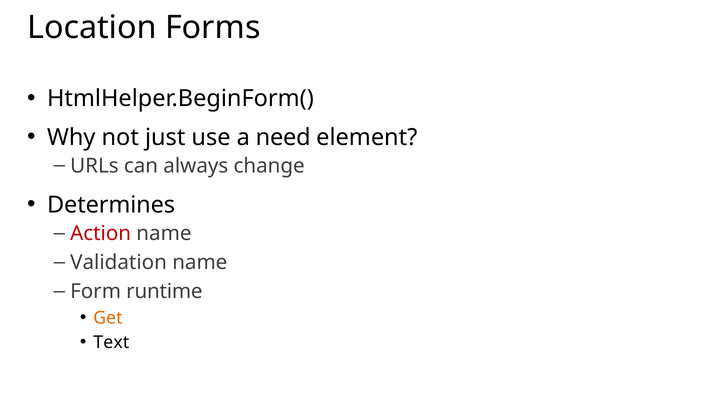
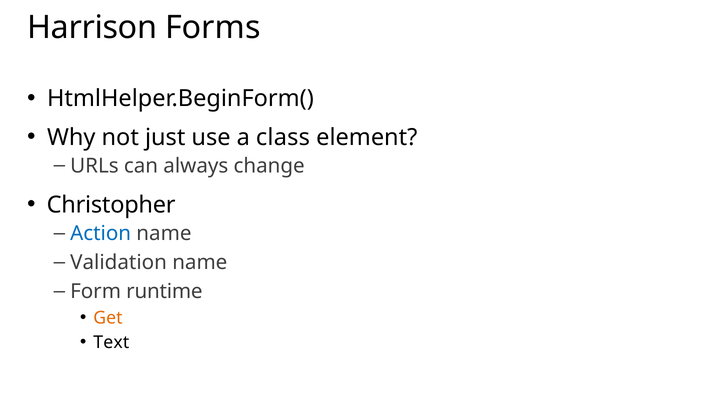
Location: Location -> Harrison
need: need -> class
Determines: Determines -> Christopher
Action colour: red -> blue
